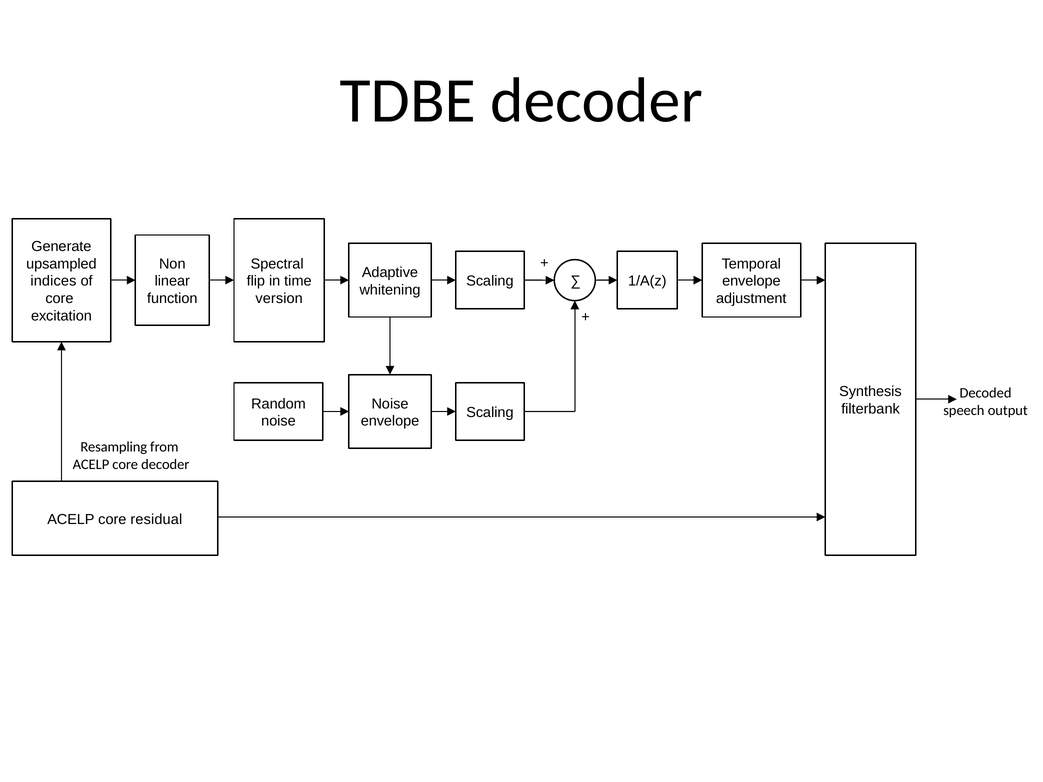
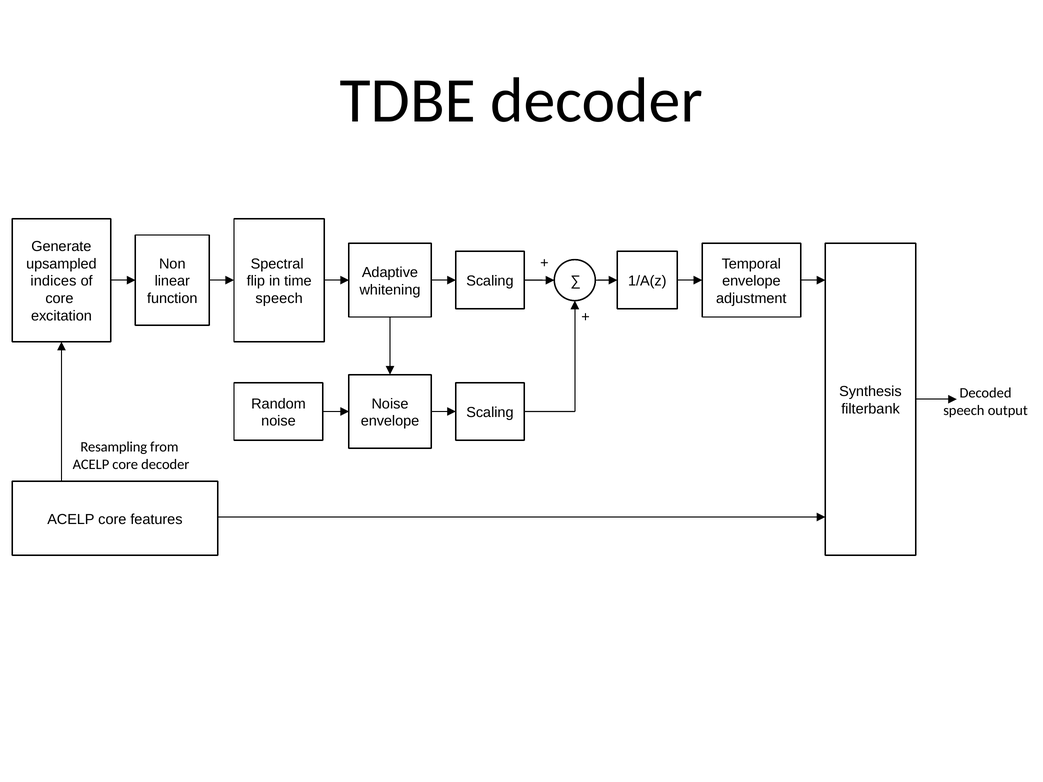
version at (279, 299): version -> speech
residual: residual -> features
